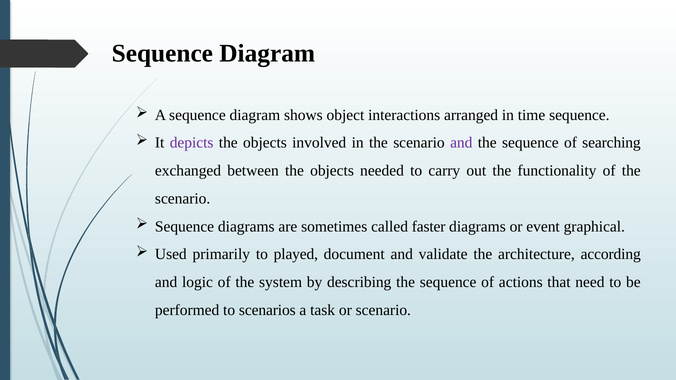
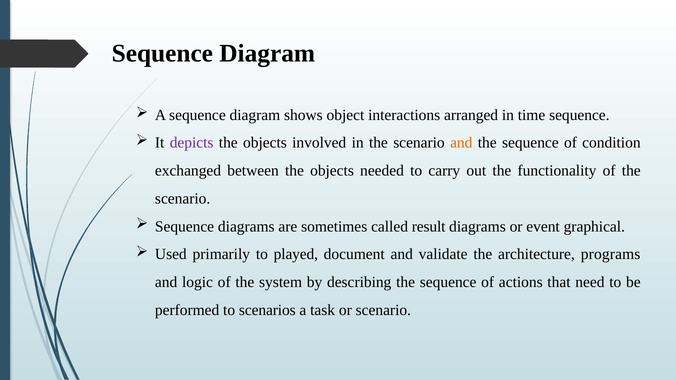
and at (461, 143) colour: purple -> orange
searching: searching -> condition
faster: faster -> result
according: according -> programs
